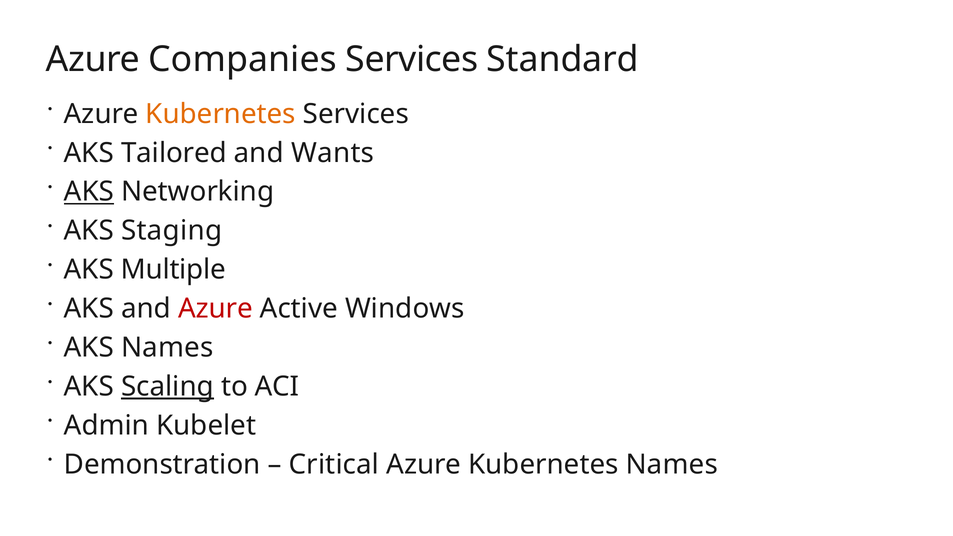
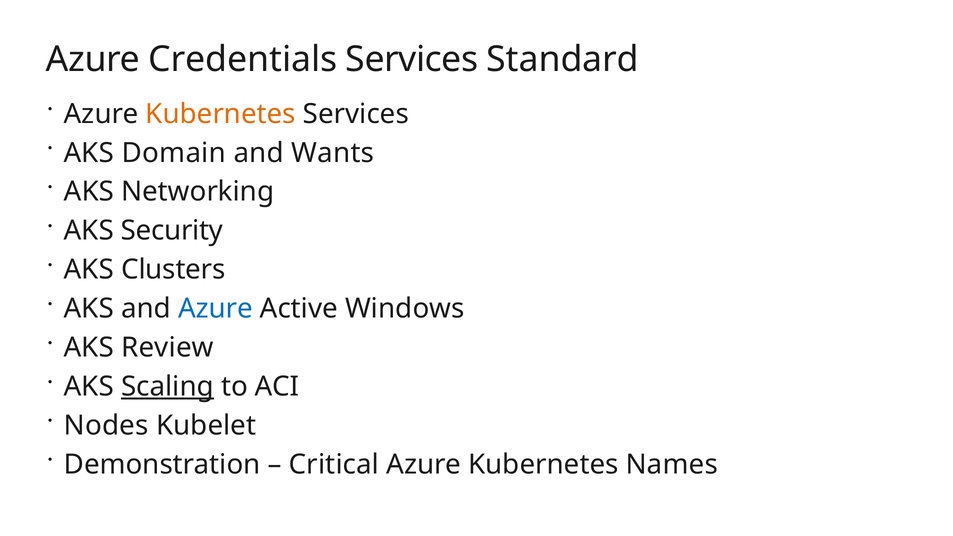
Companies: Companies -> Credentials
Tailored: Tailored -> Domain
AKS at (89, 192) underline: present -> none
Staging: Staging -> Security
Multiple: Multiple -> Clusters
Azure at (215, 309) colour: red -> blue
AKS Names: Names -> Review
Admin: Admin -> Nodes
